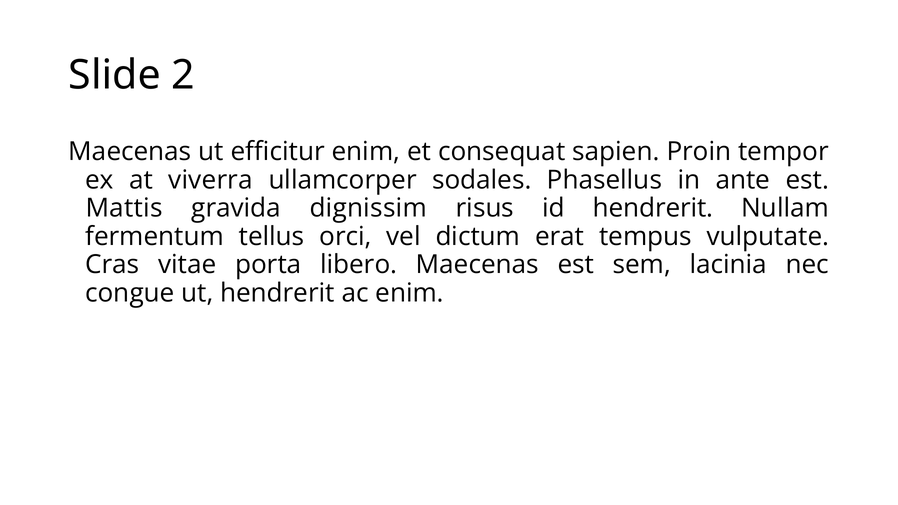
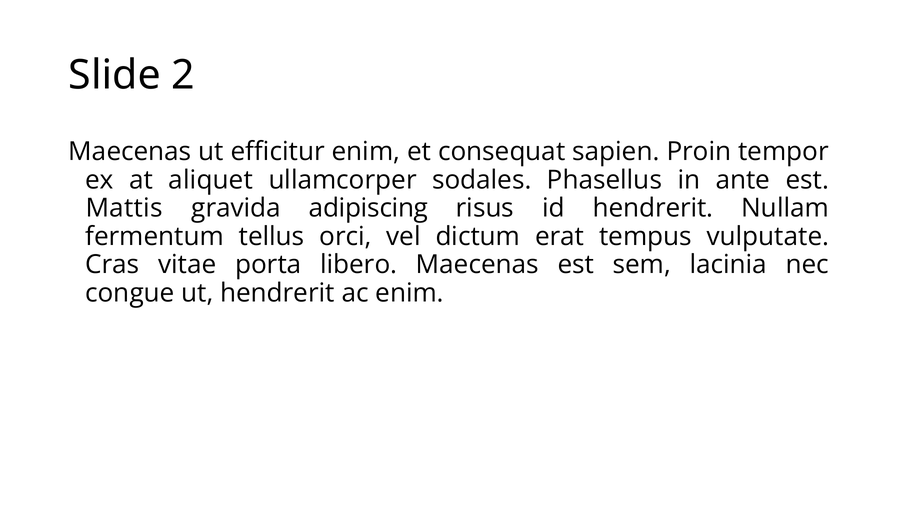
viverra: viverra -> aliquet
dignissim: dignissim -> adipiscing
